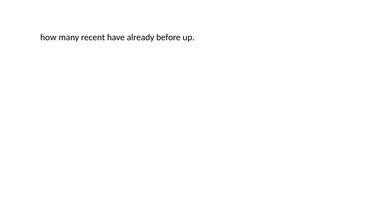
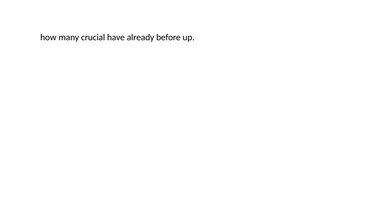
recent: recent -> crucial
